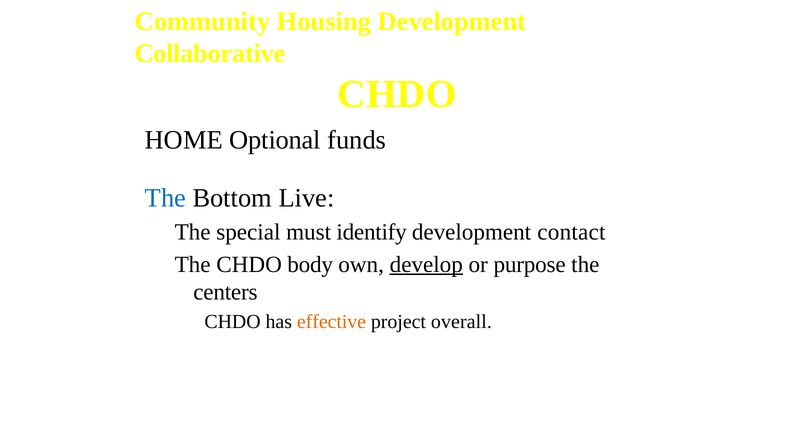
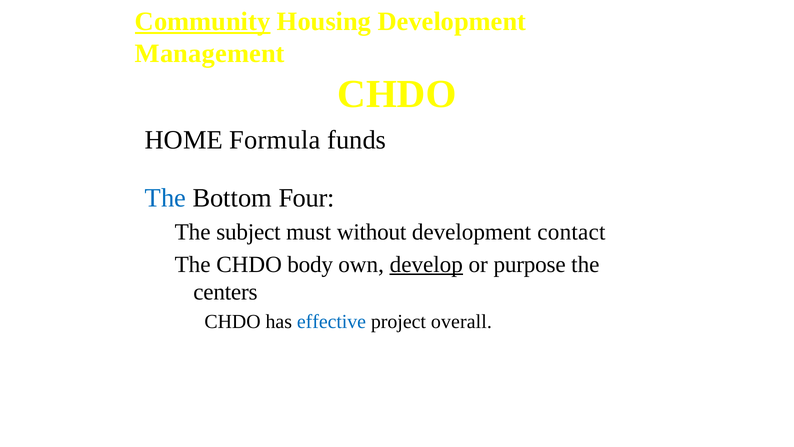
Community underline: none -> present
Collaborative: Collaborative -> Management
Optional: Optional -> Formula
Live: Live -> Four
special: special -> subject
identify: identify -> without
effective colour: orange -> blue
